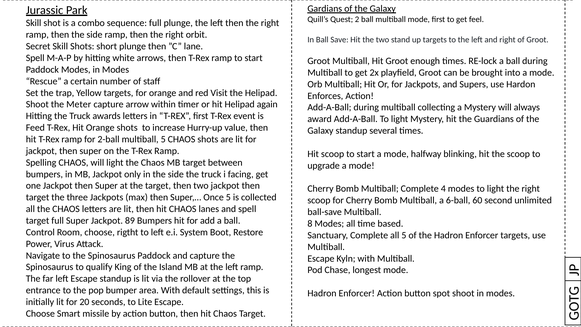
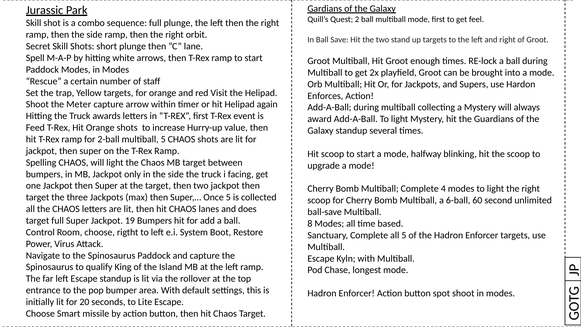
and spell: spell -> does
89: 89 -> 19
